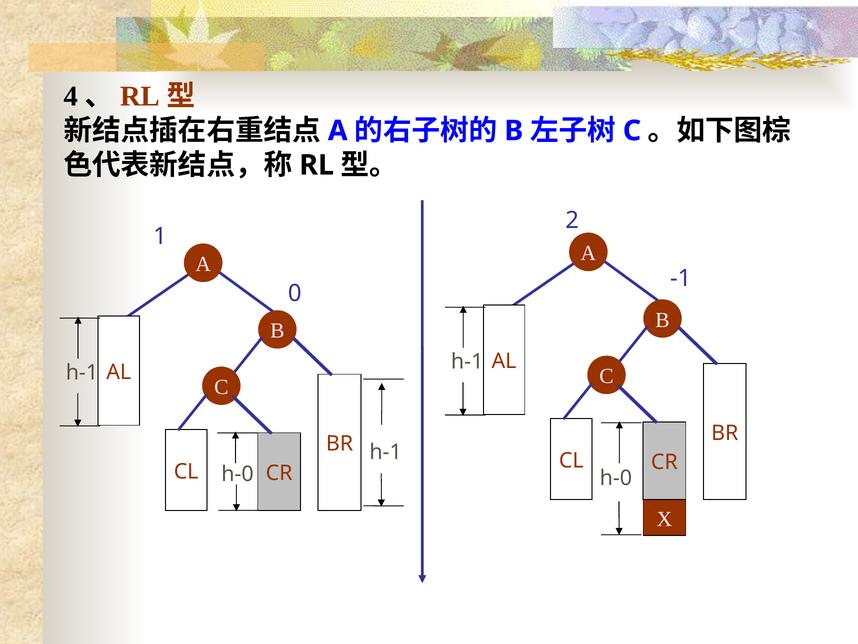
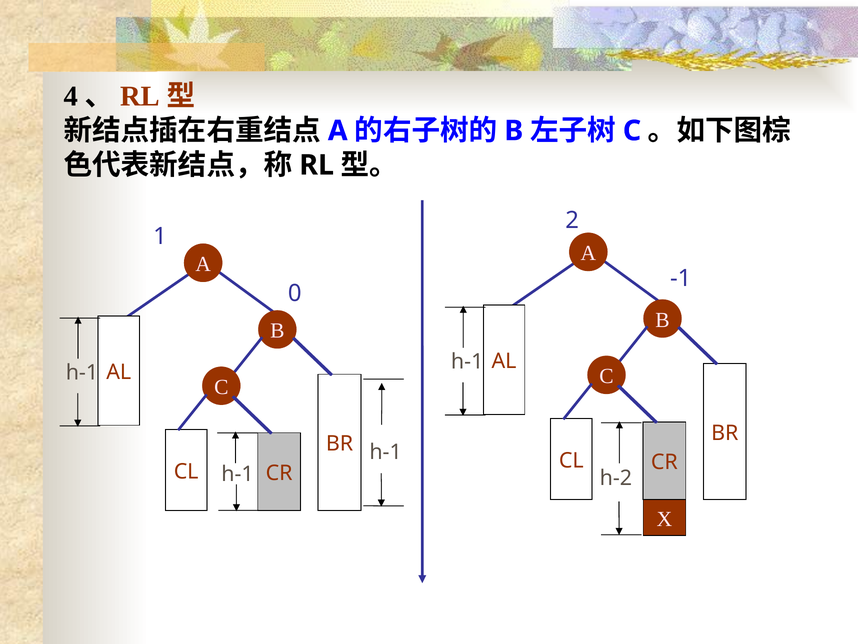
h-0 at (238, 474): h-0 -> h-1
h-0 at (616, 478): h-0 -> h-2
